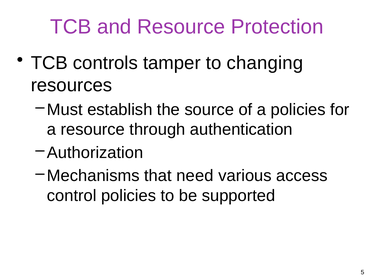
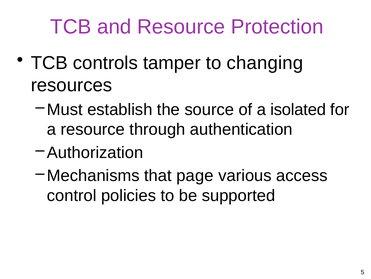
a policies: policies -> isolated
need: need -> page
